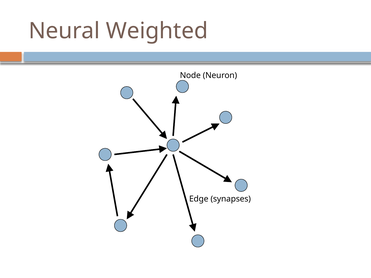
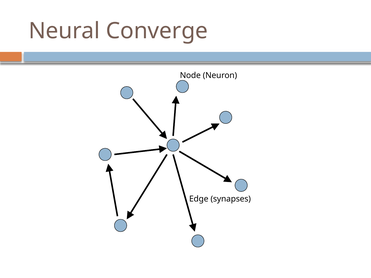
Weighted: Weighted -> Converge
